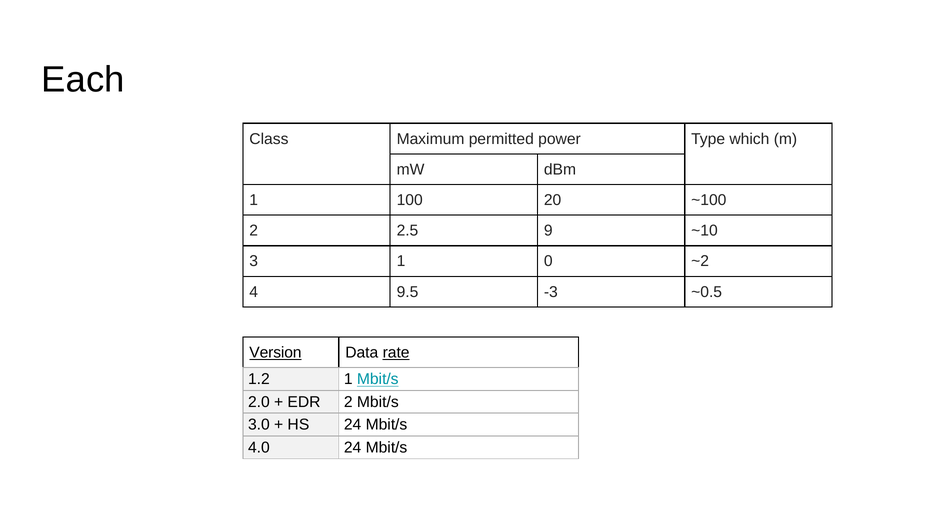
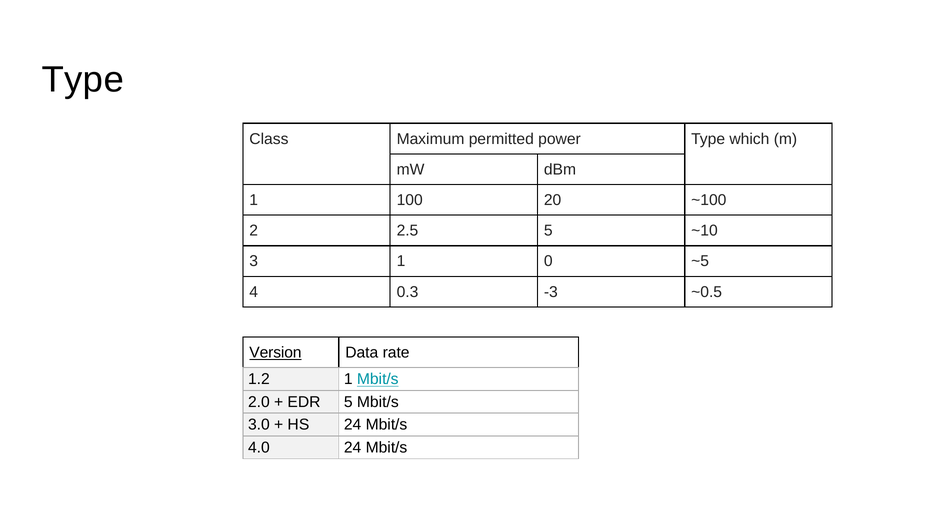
Each at (83, 80): Each -> Type
2.5 9: 9 -> 5
~2: ~2 -> ~5
9.5: 9.5 -> 0.3
rate underline: present -> none
EDR 2: 2 -> 5
